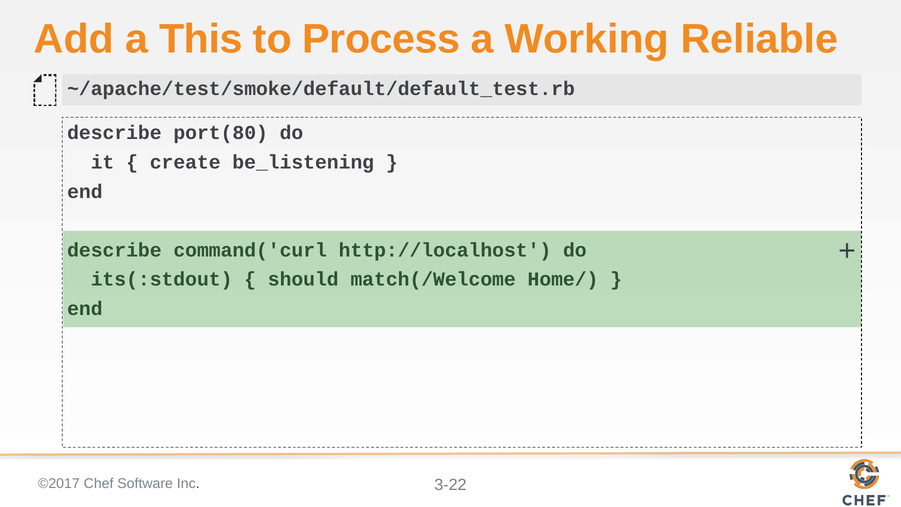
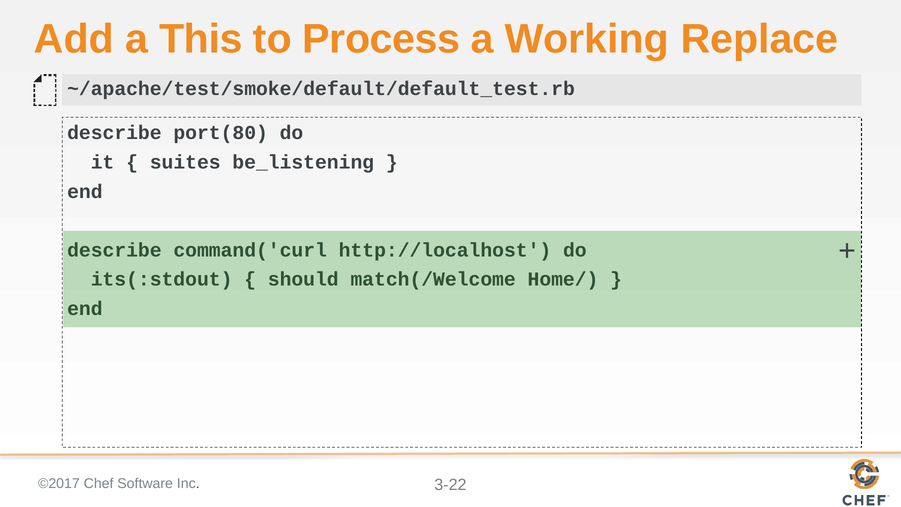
Reliable: Reliable -> Replace
create: create -> suites
